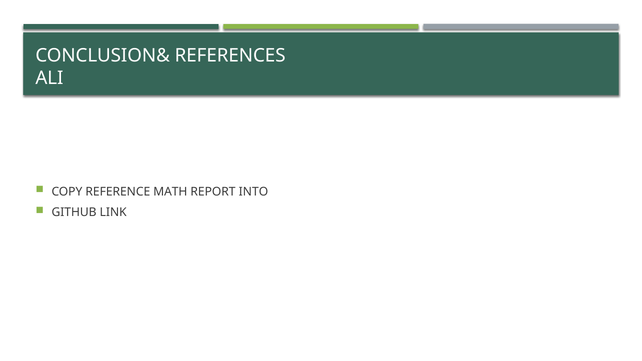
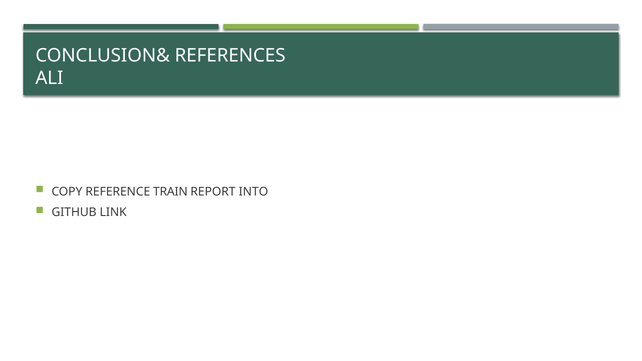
MATH: MATH -> TRAIN
